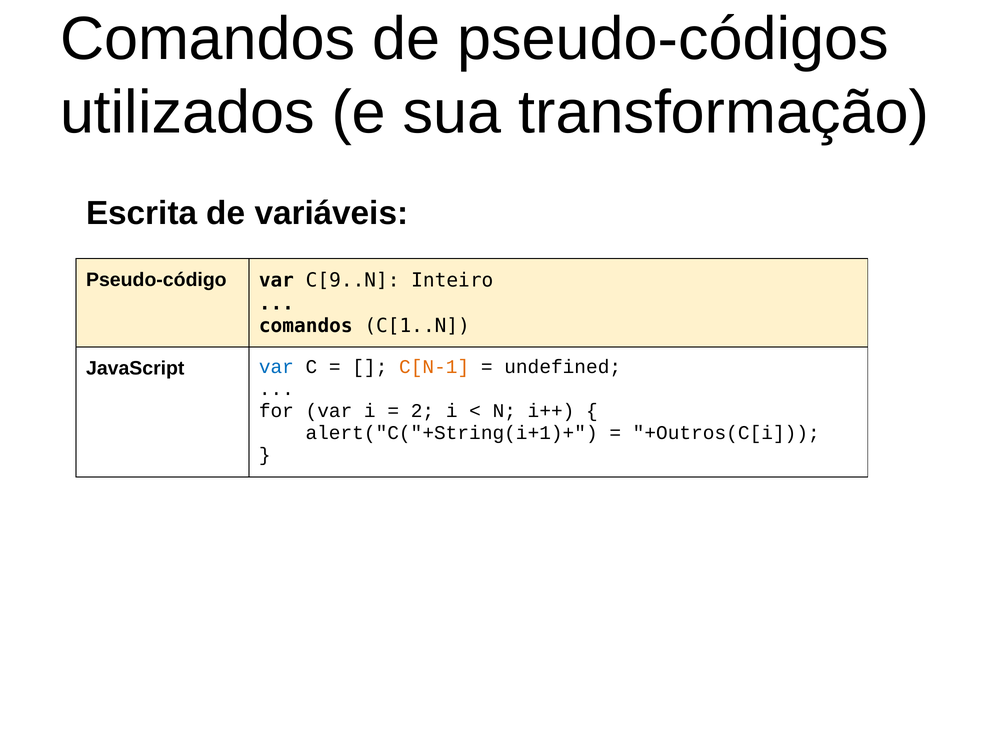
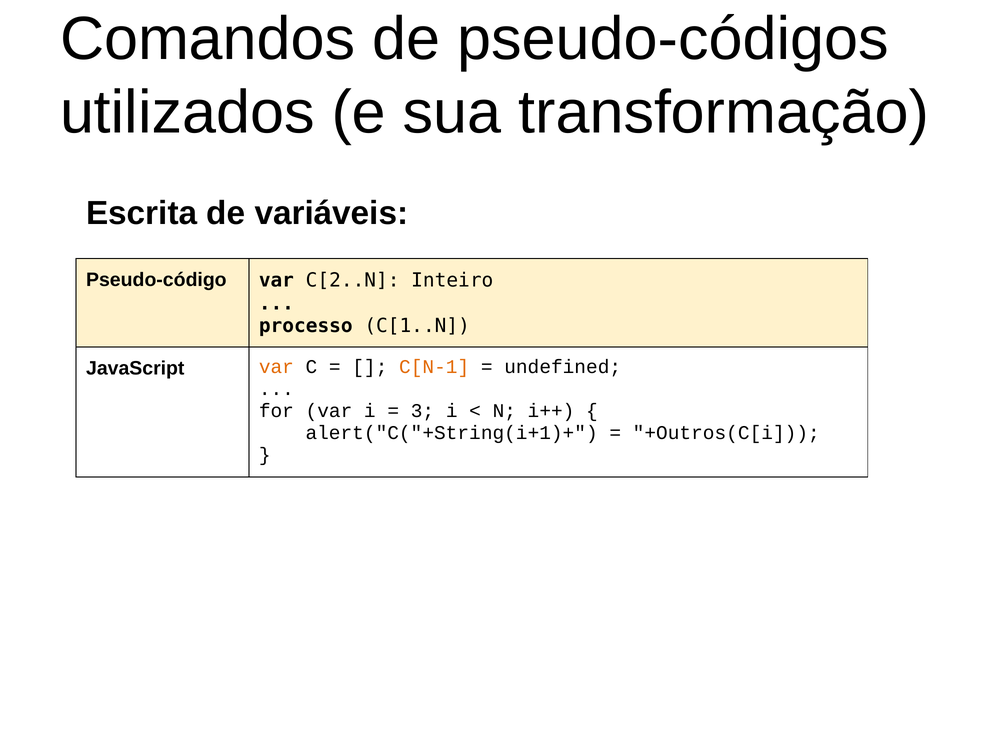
C[9..N: C[9..N -> C[2..N
comandos at (306, 326): comandos -> processo
var at (276, 367) colour: blue -> orange
2: 2 -> 3
